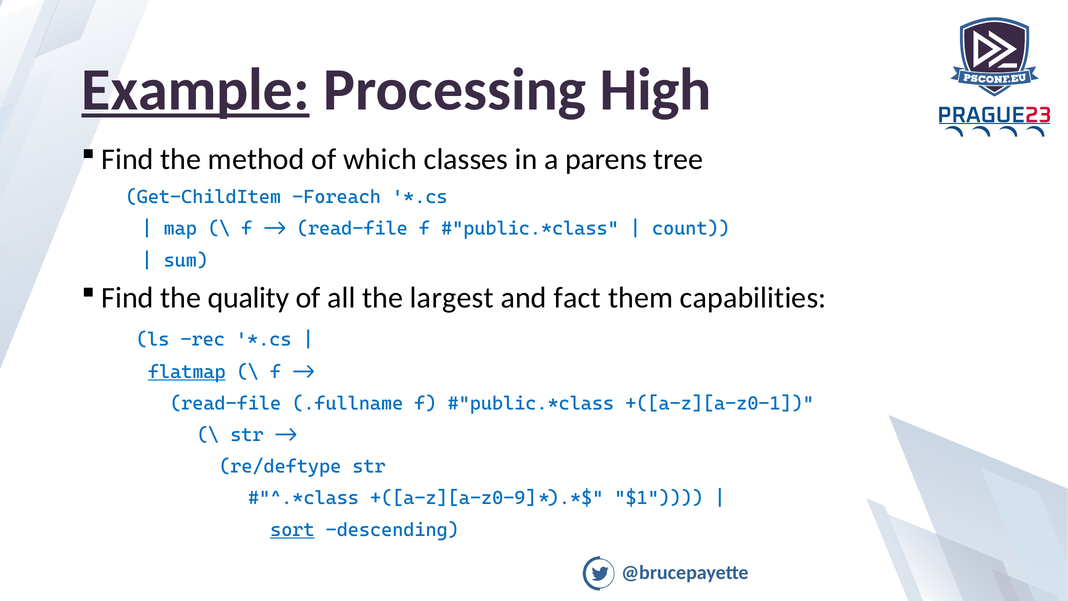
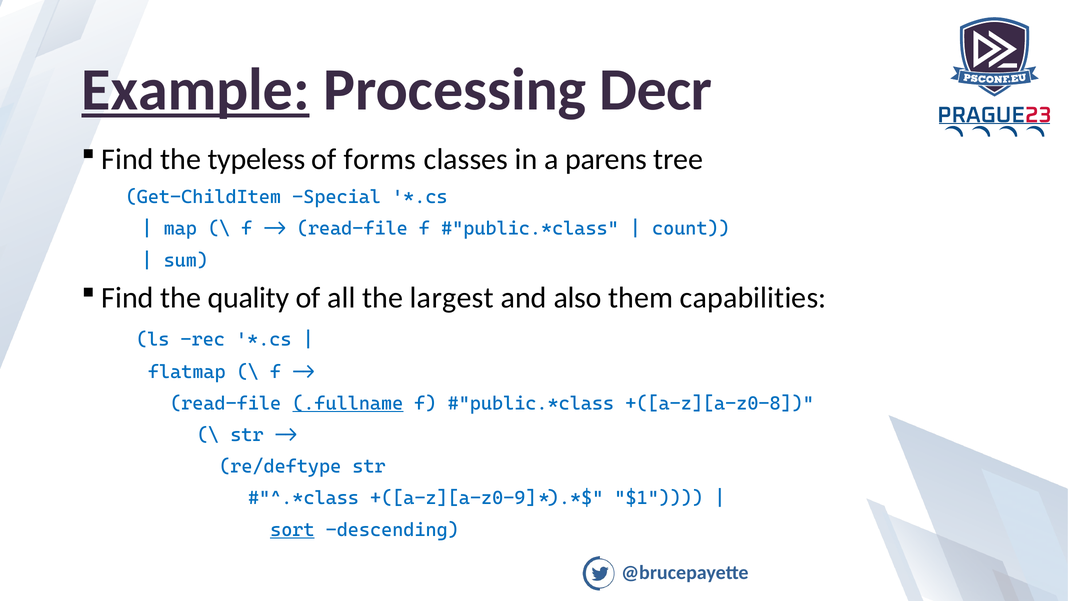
High: High -> Decr
method: method -> typeless
which: which -> forms
Foreach: Foreach -> Special
fact: fact -> also
flatmap underline: present -> none
.fullname underline: none -> present
+([a-z][a-z0-1: +([a-z][a-z0-1 -> +([a-z][a-z0-8
